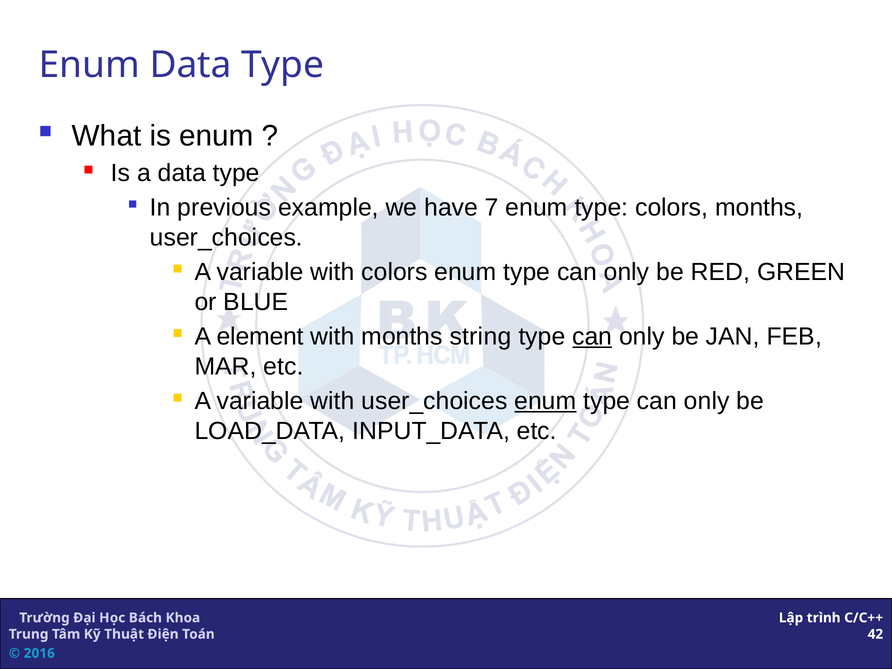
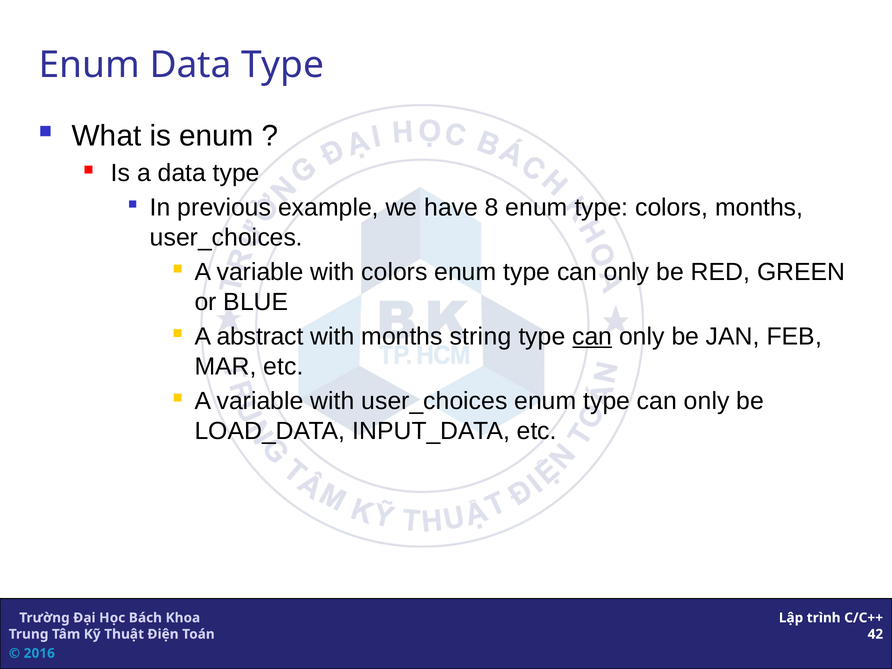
7: 7 -> 8
element: element -> abstract
enum at (545, 401) underline: present -> none
